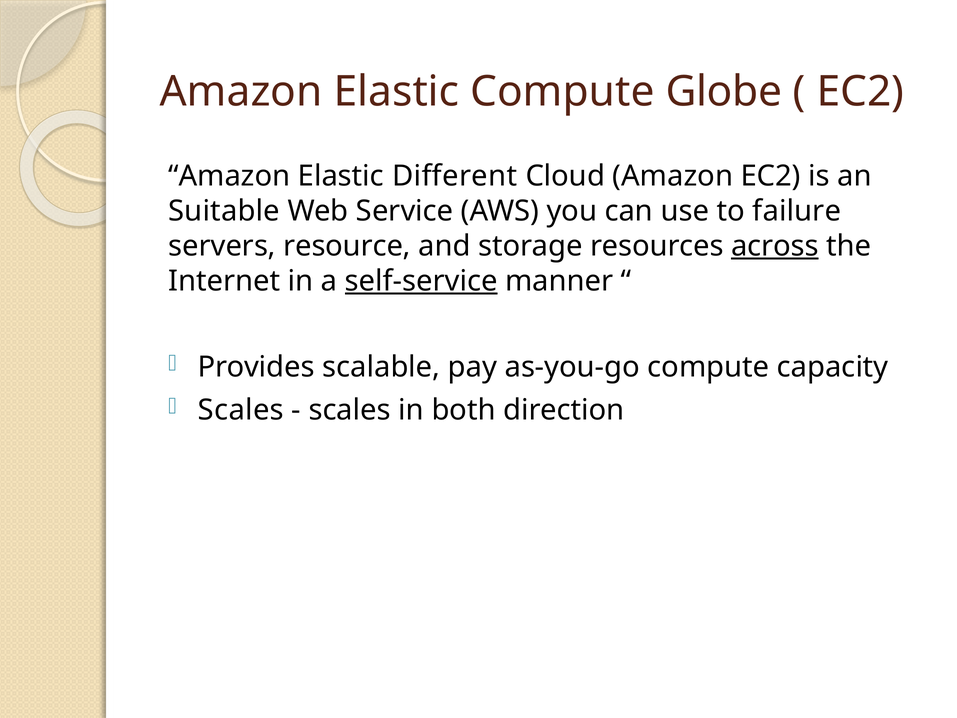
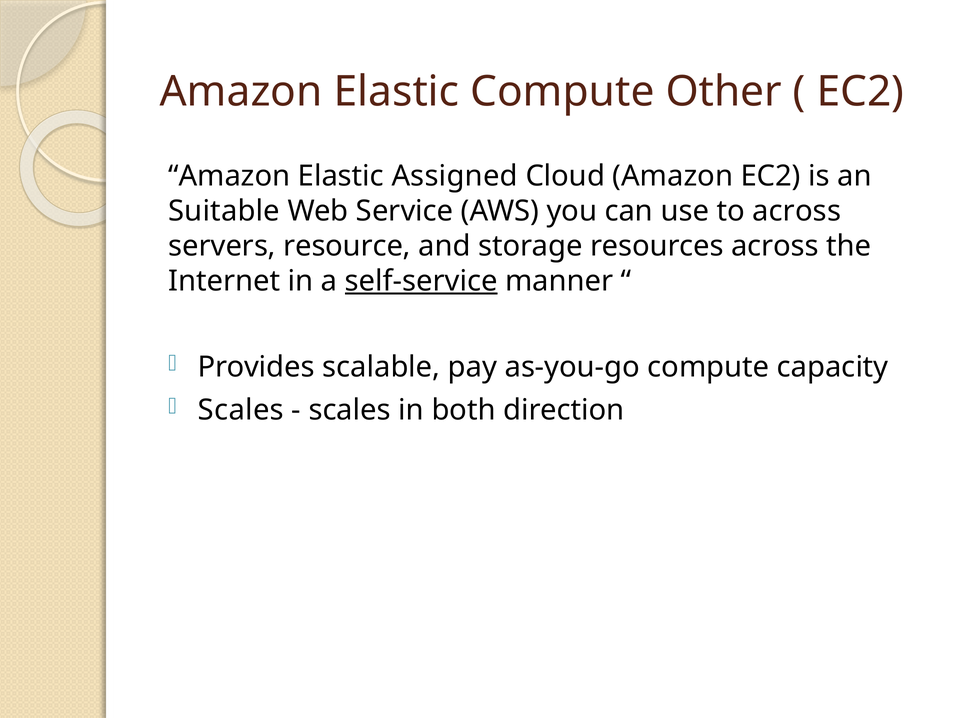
Globe: Globe -> Other
Different: Different -> Assigned
to failure: failure -> across
across at (775, 246) underline: present -> none
